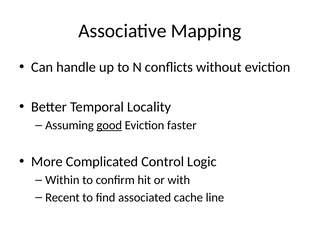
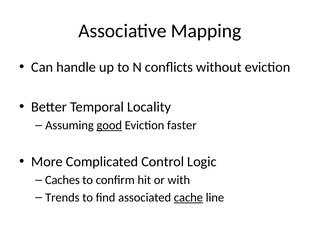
Within: Within -> Caches
Recent: Recent -> Trends
cache underline: none -> present
